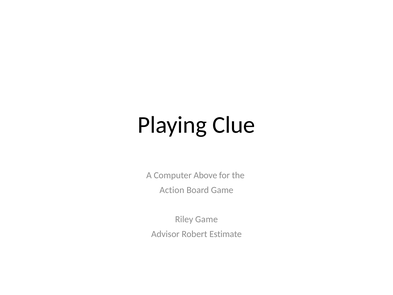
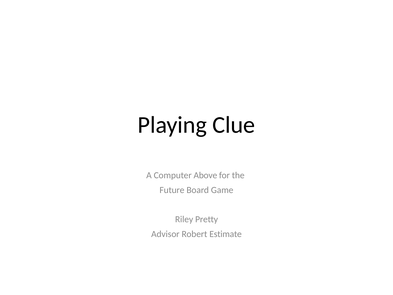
Action: Action -> Future
Riley Game: Game -> Pretty
